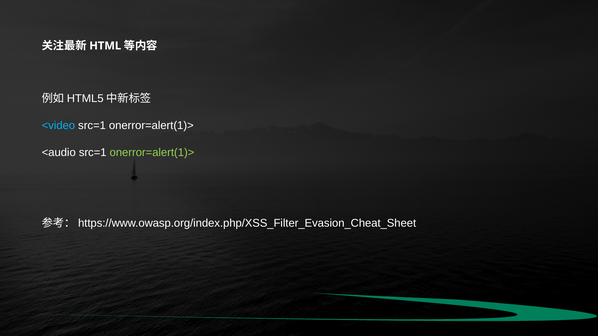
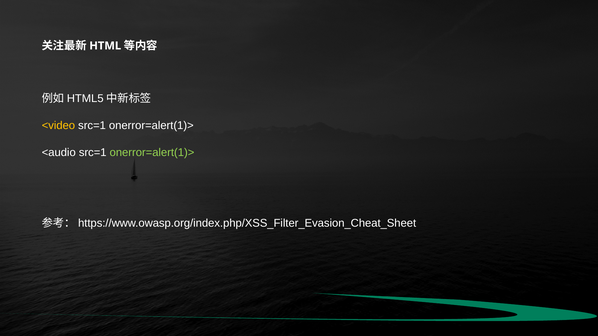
<video colour: light blue -> yellow
